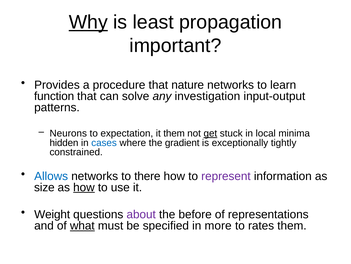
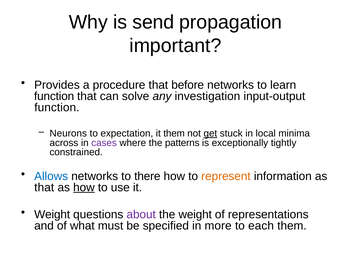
Why underline: present -> none
least: least -> send
nature: nature -> before
patterns at (57, 107): patterns -> function
hidden: hidden -> across
cases colour: blue -> purple
gradient: gradient -> patterns
represent colour: purple -> orange
size at (44, 187): size -> that
the before: before -> weight
what underline: present -> none
rates: rates -> each
